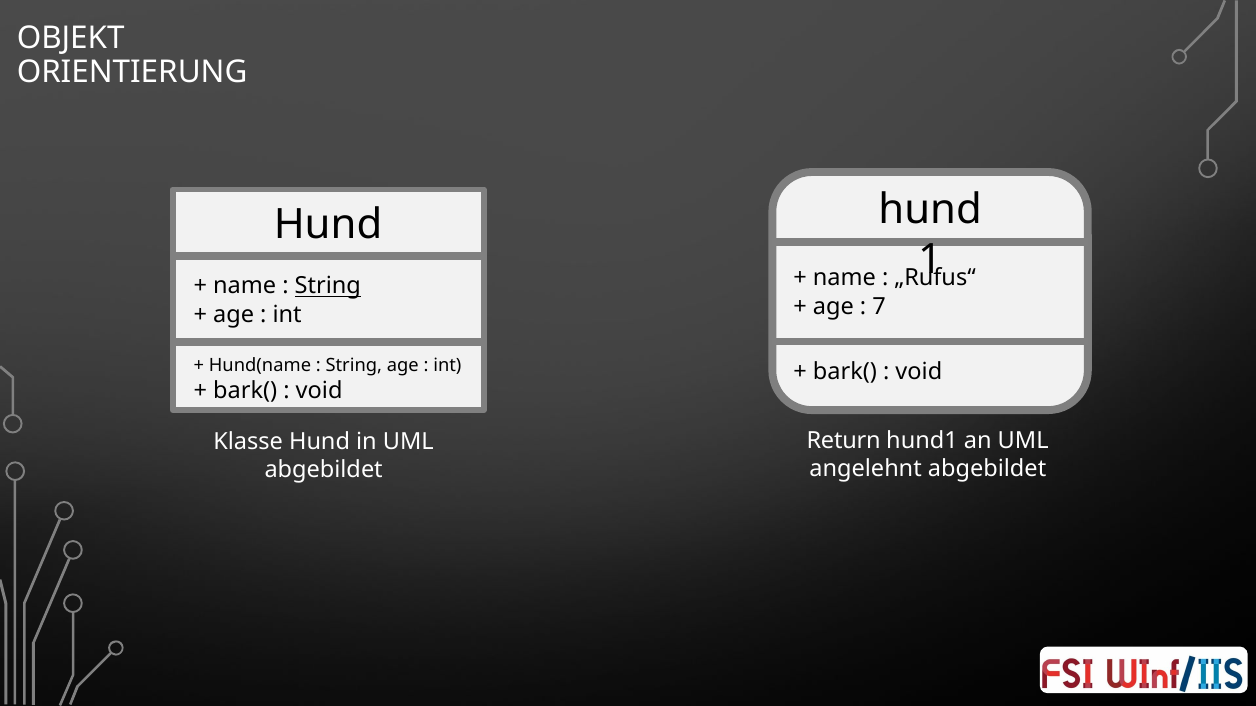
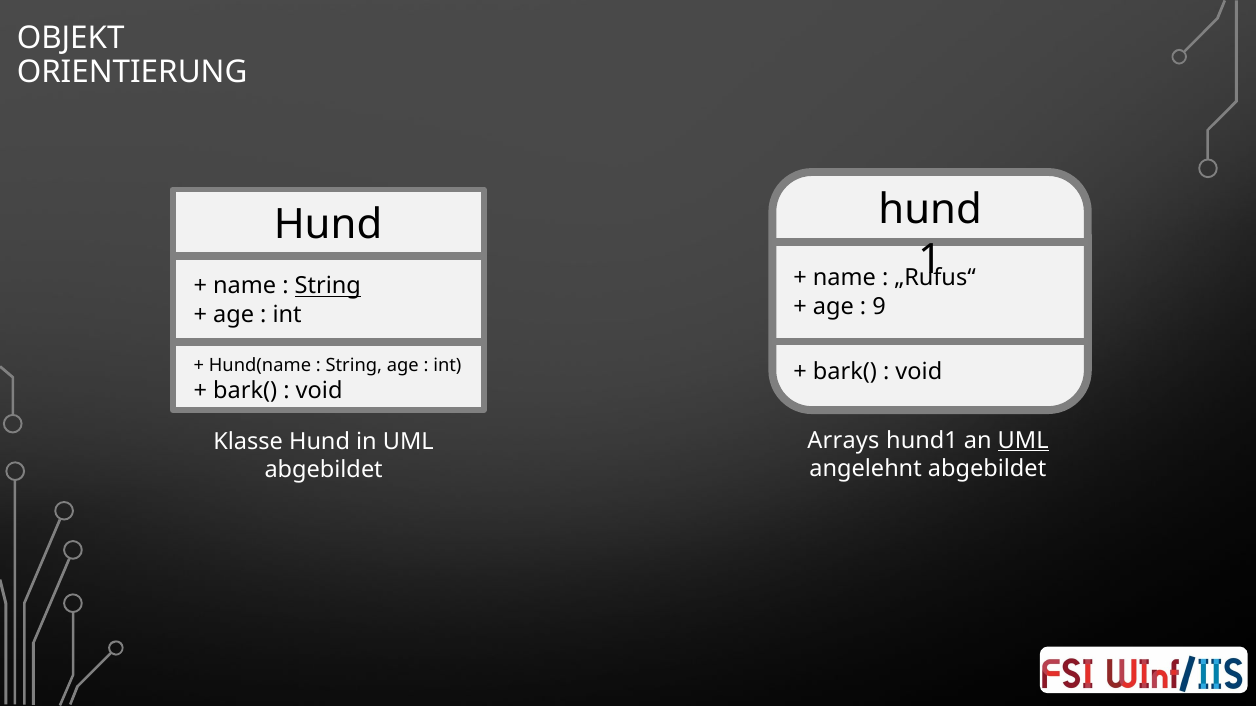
7: 7 -> 9
Return: Return -> Arrays
UML at (1023, 441) underline: none -> present
